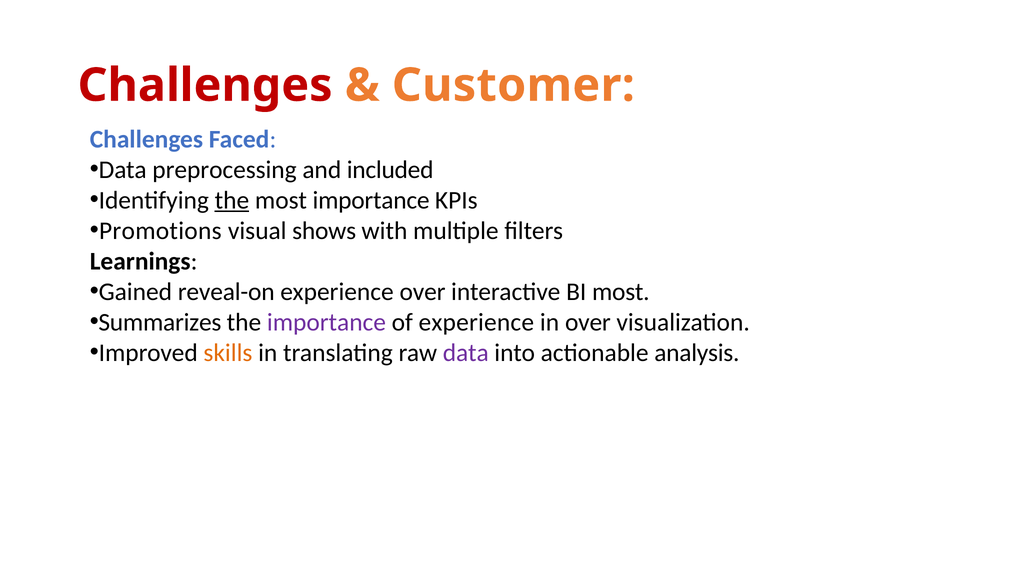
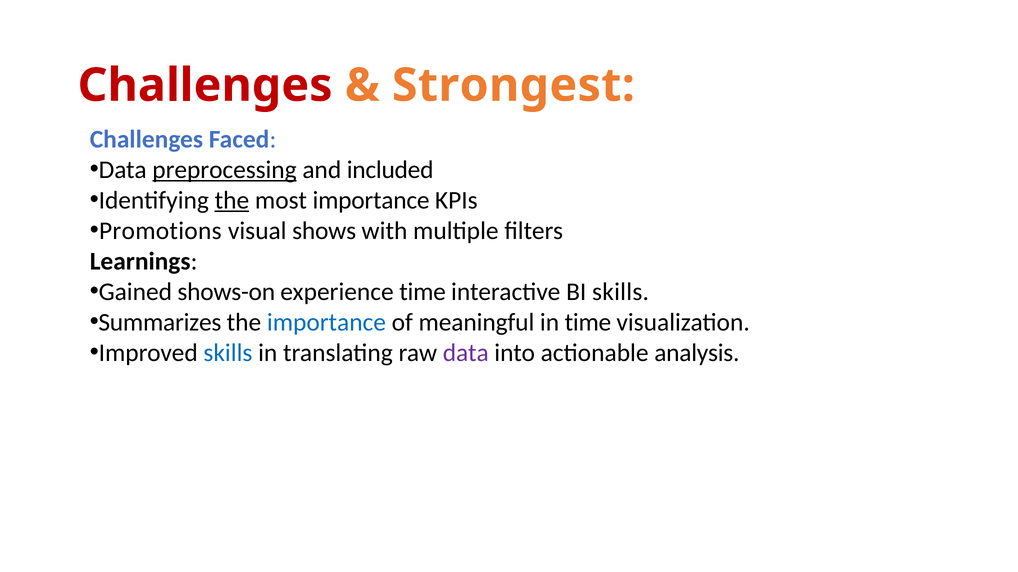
Customer: Customer -> Strongest
preprocessing underline: none -> present
reveal-on: reveal-on -> shows-on
experience over: over -> time
BI most: most -> skills
importance at (326, 323) colour: purple -> blue
of experience: experience -> meaningful
in over: over -> time
skills at (228, 353) colour: orange -> blue
